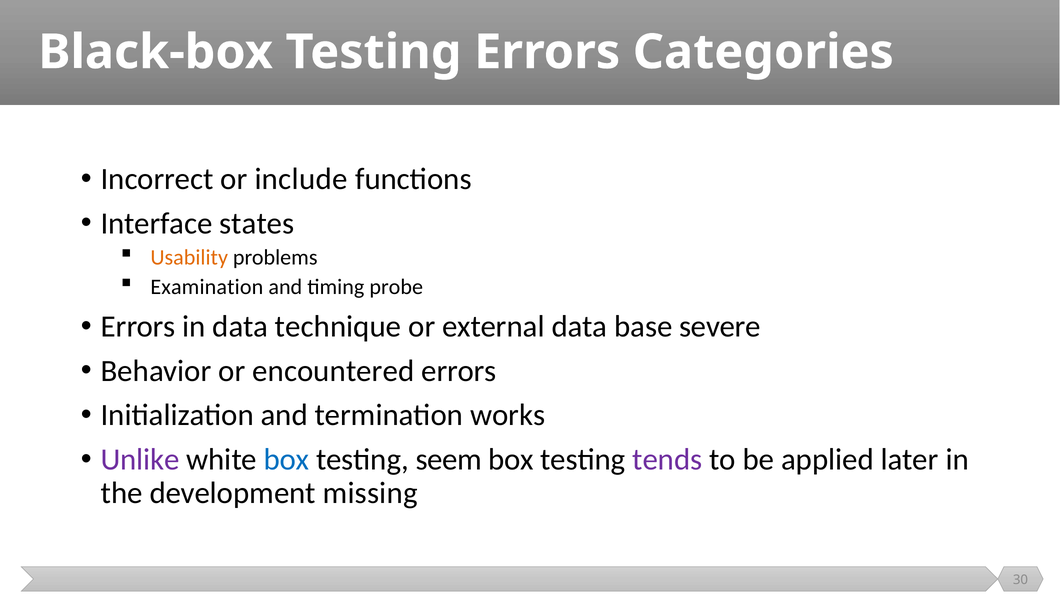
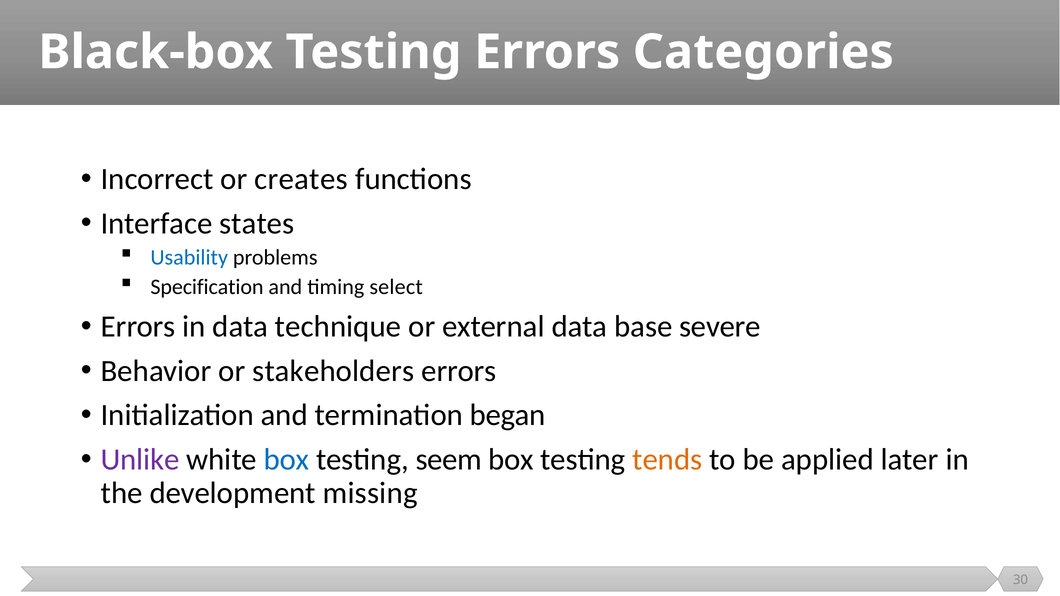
include: include -> creates
Usability colour: orange -> blue
Examination: Examination -> Specification
probe: probe -> select
encountered: encountered -> stakeholders
works: works -> began
tends colour: purple -> orange
